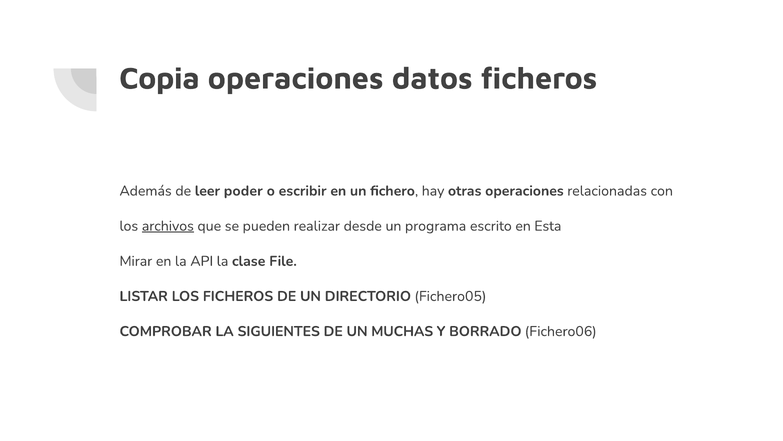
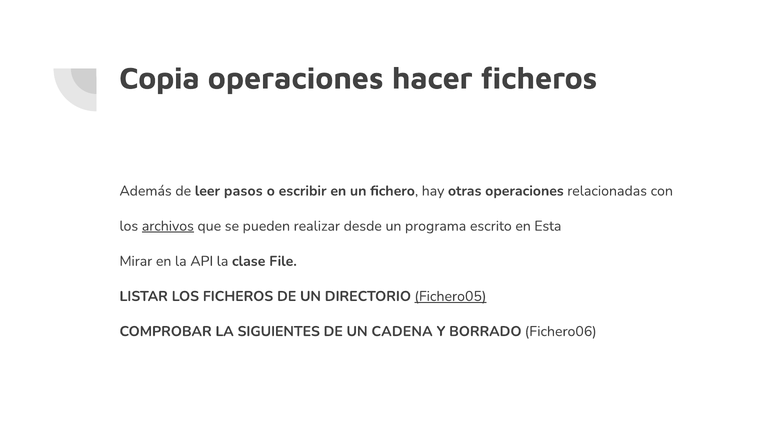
datos: datos -> hacer
poder: poder -> pasos
Fichero05 underline: none -> present
MUCHAS: MUCHAS -> CADENA
